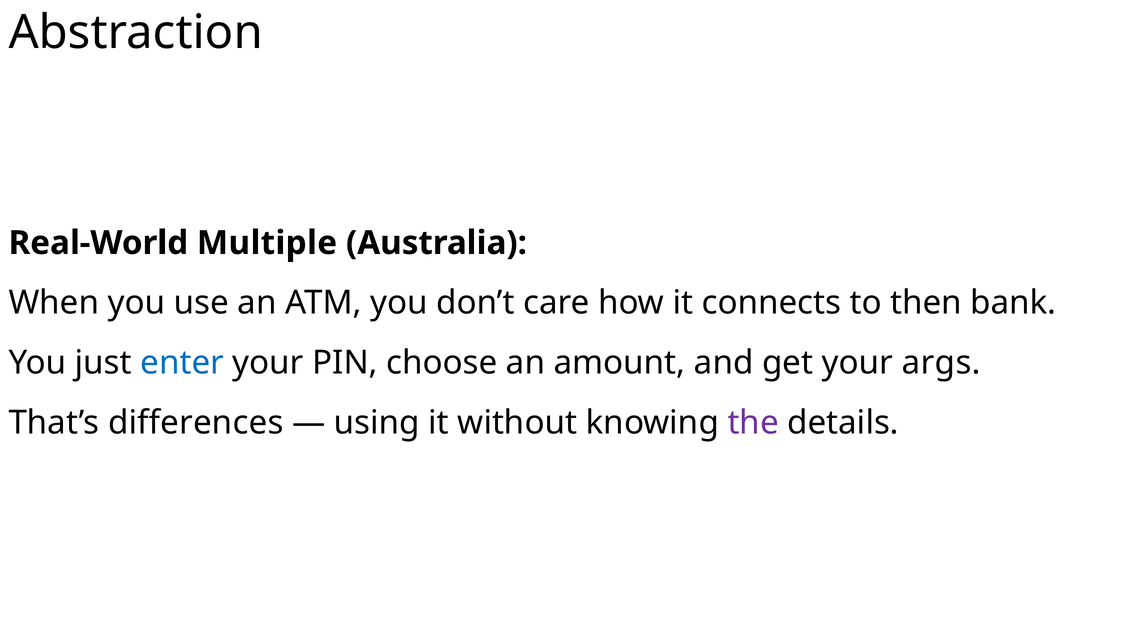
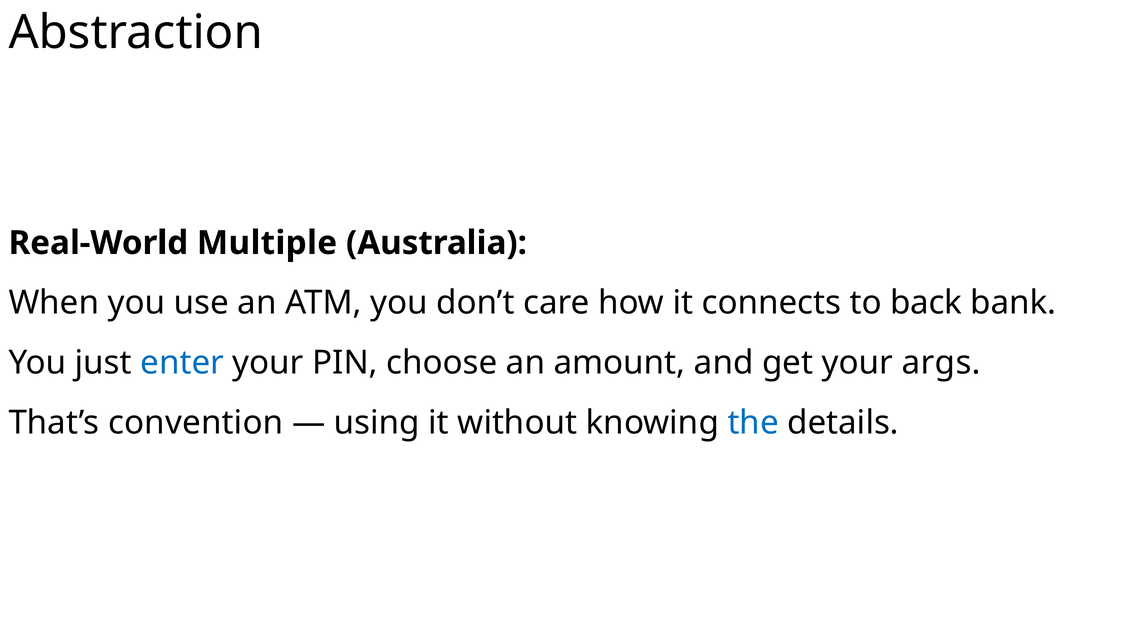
then: then -> back
differences: differences -> convention
the colour: purple -> blue
